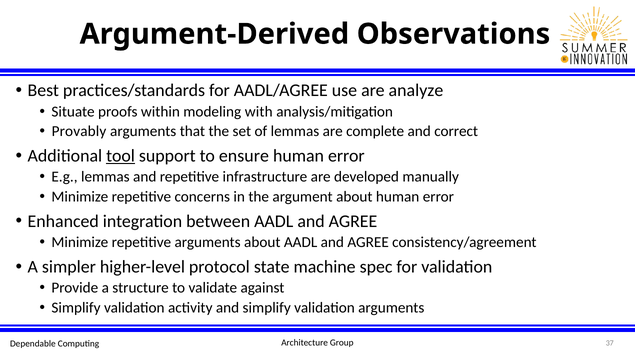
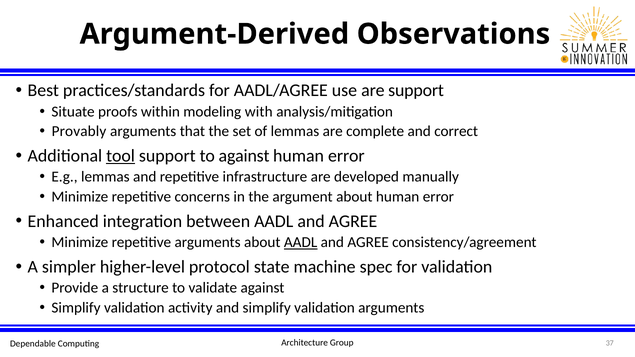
are analyze: analyze -> support
to ensure: ensure -> against
AADL at (301, 242) underline: none -> present
